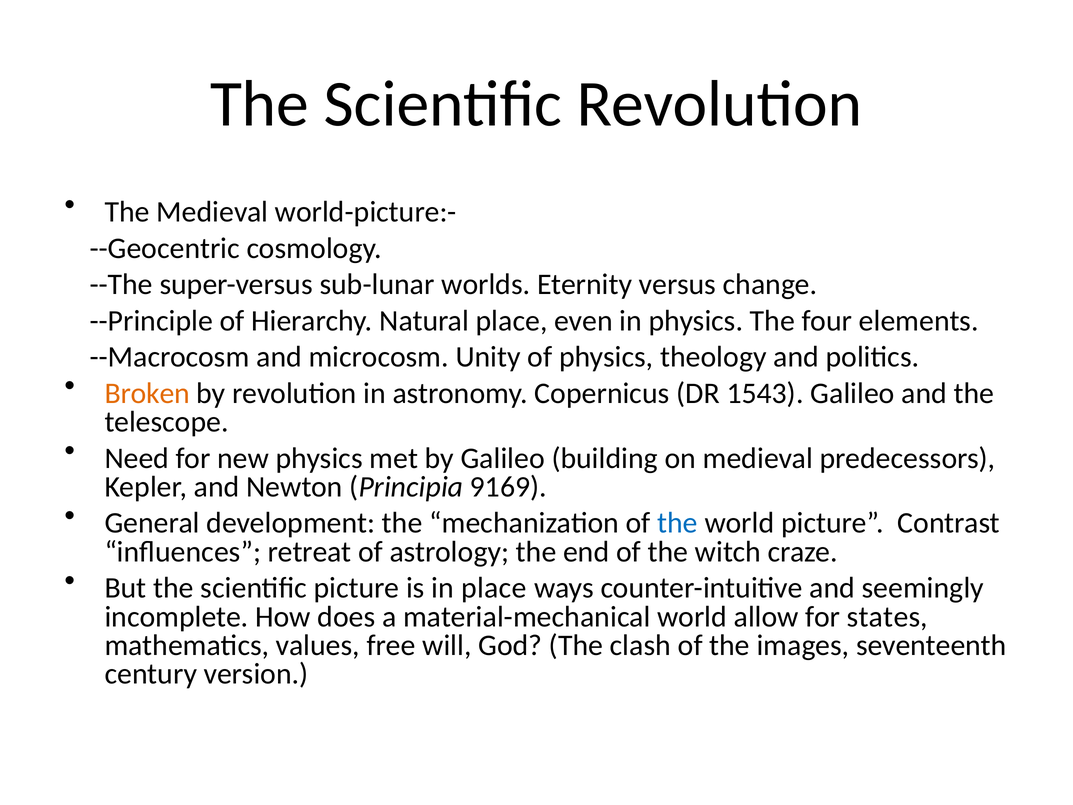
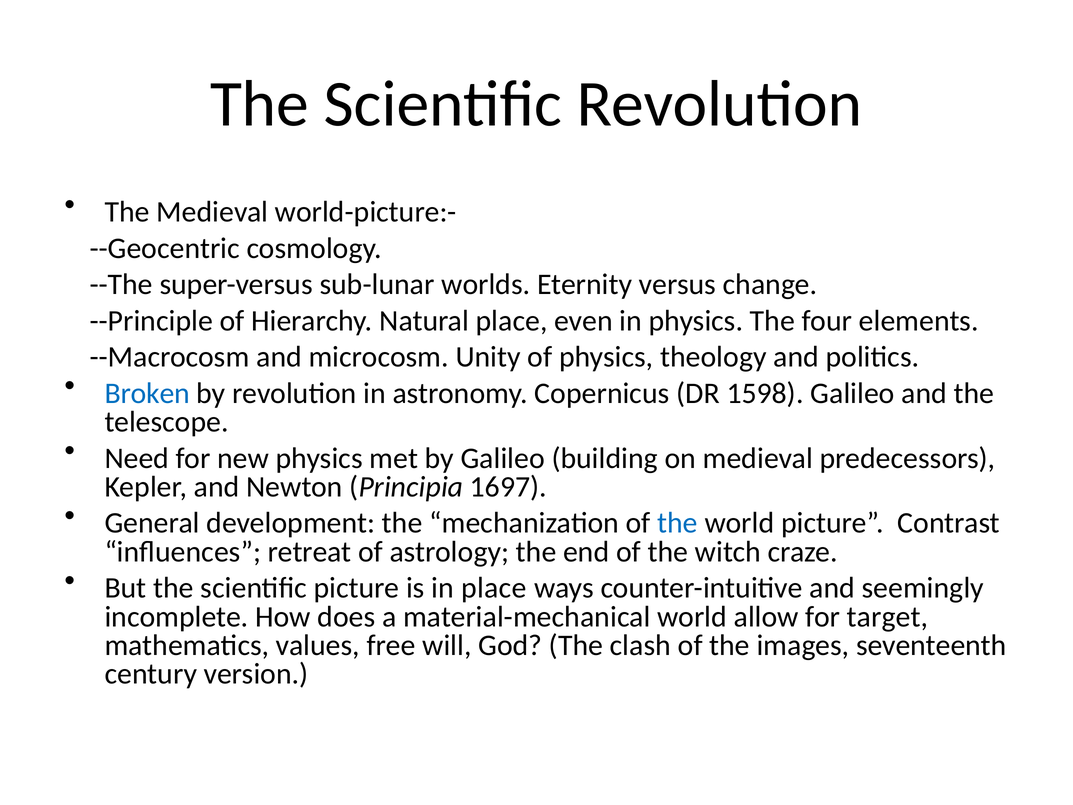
Broken colour: orange -> blue
1543: 1543 -> 1598
9169: 9169 -> 1697
states: states -> target
